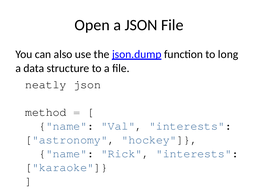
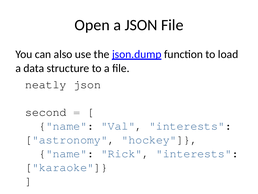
long: long -> load
method: method -> second
